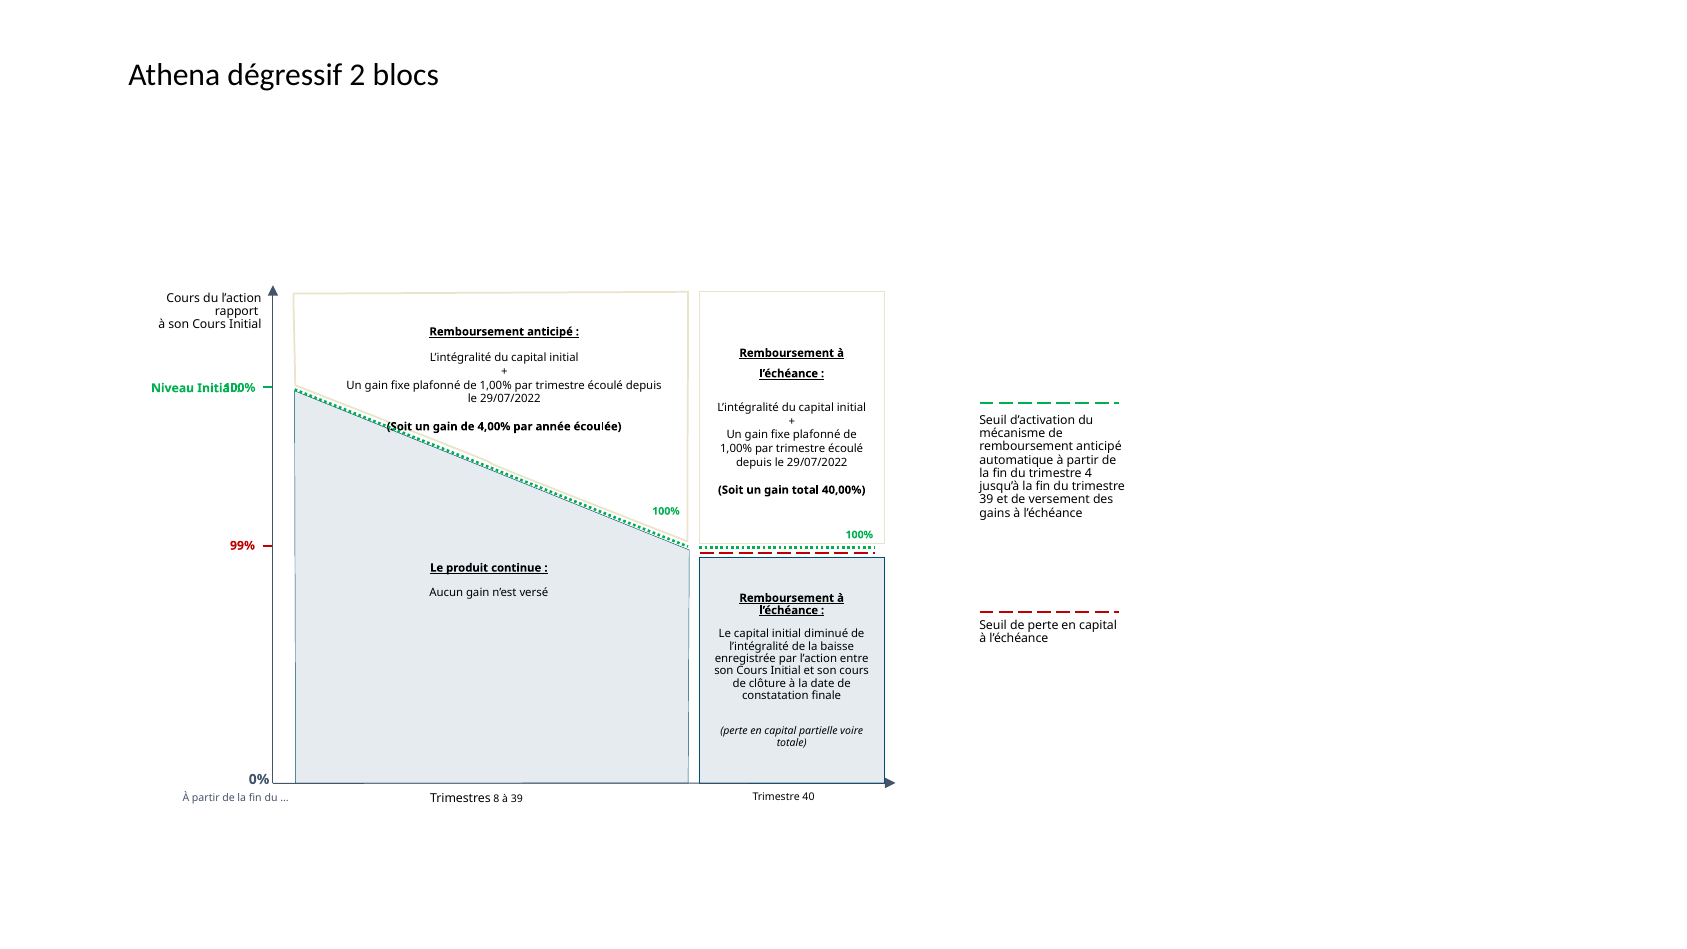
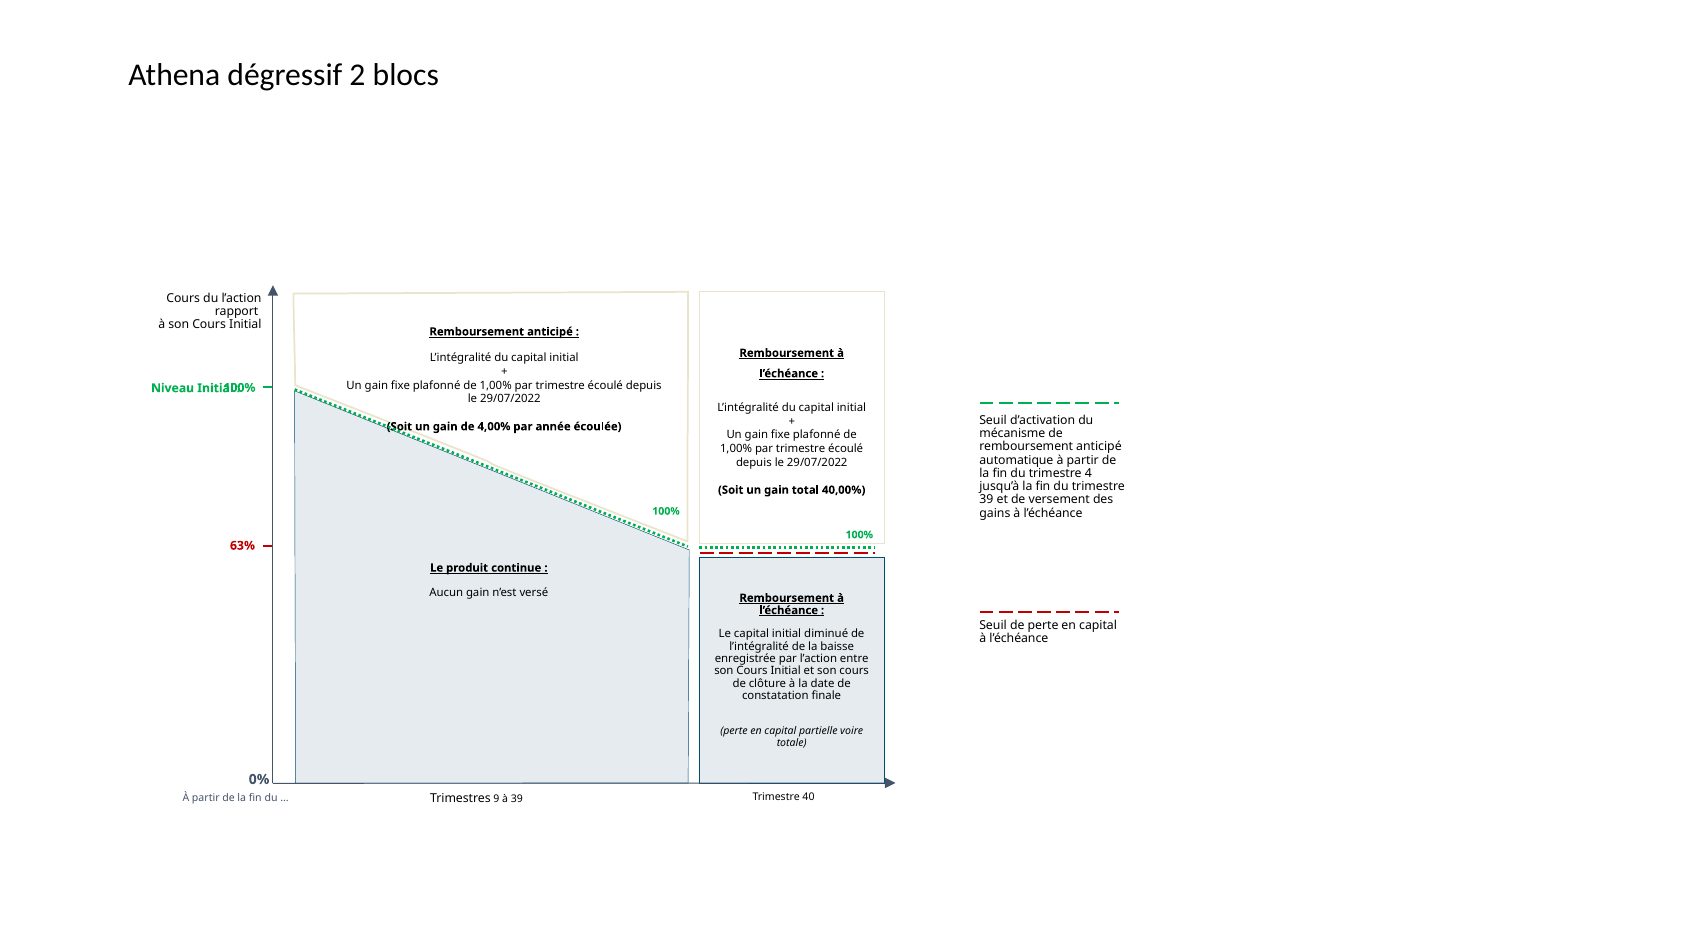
99%: 99% -> 63%
8: 8 -> 9
